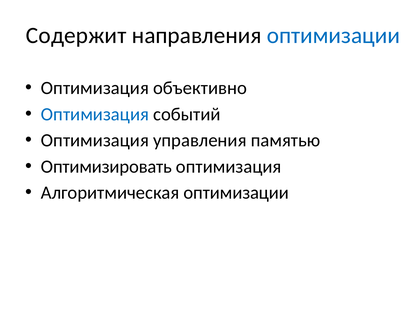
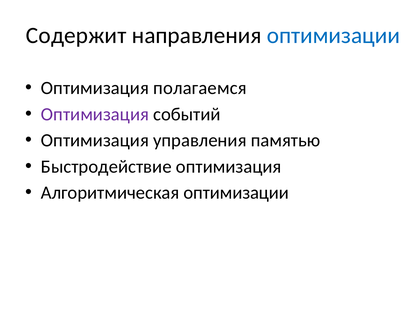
объективно: объективно -> полагаемся
Оптимизация at (95, 114) colour: blue -> purple
Оптимизировать: Оптимизировать -> Быстродействие
